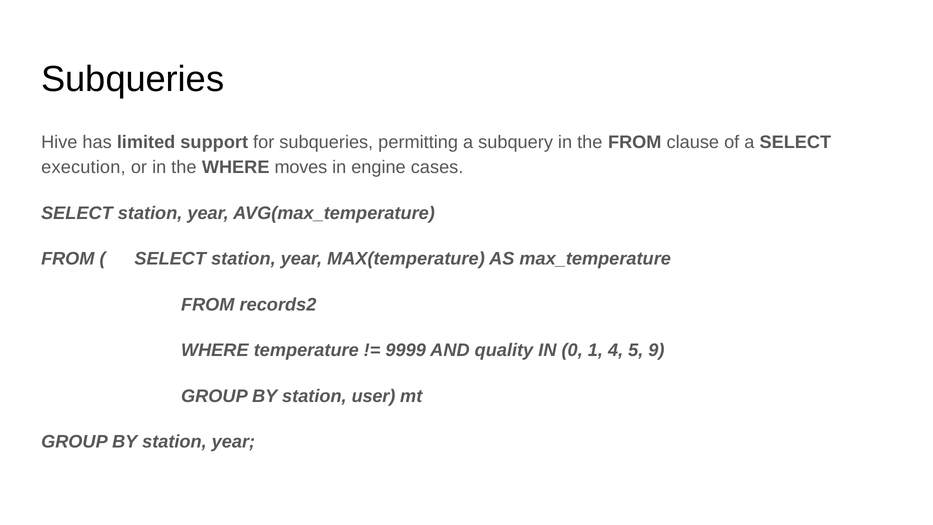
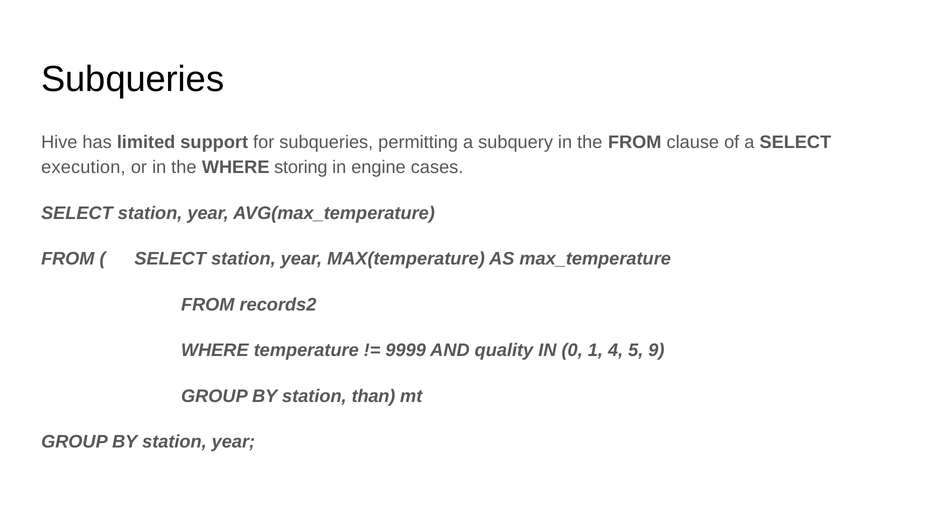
moves: moves -> storing
user: user -> than
